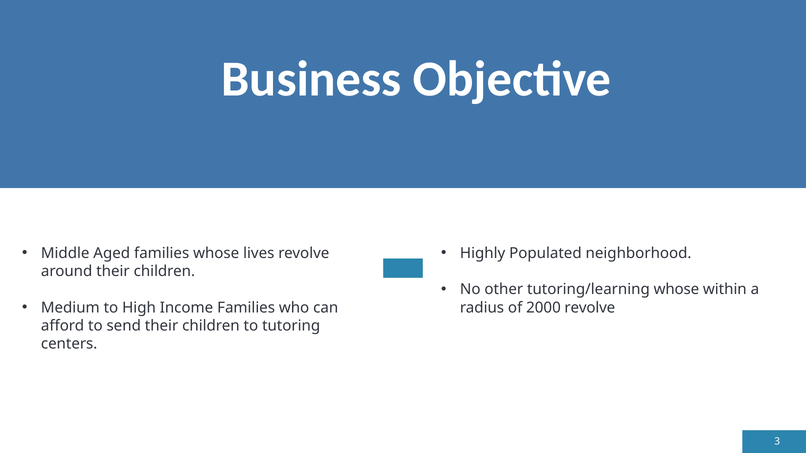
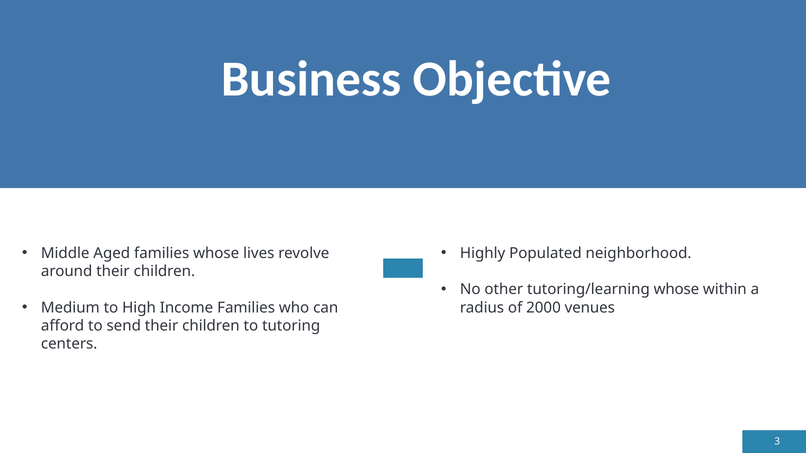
2000 revolve: revolve -> venues
